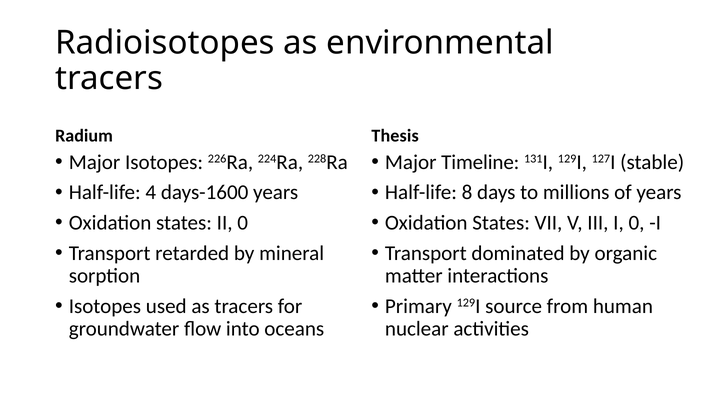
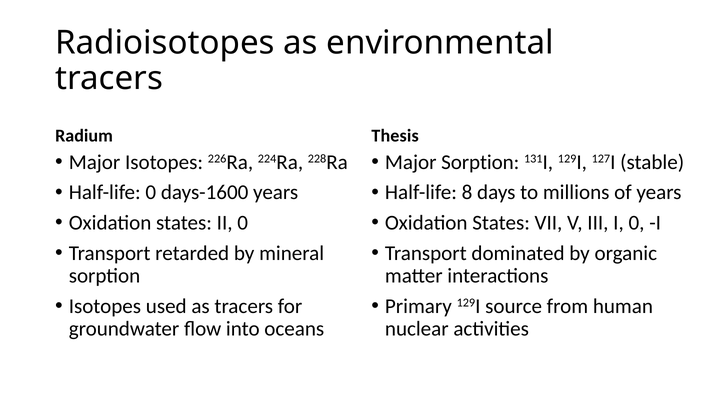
Major Timeline: Timeline -> Sorption
Half-life 4: 4 -> 0
